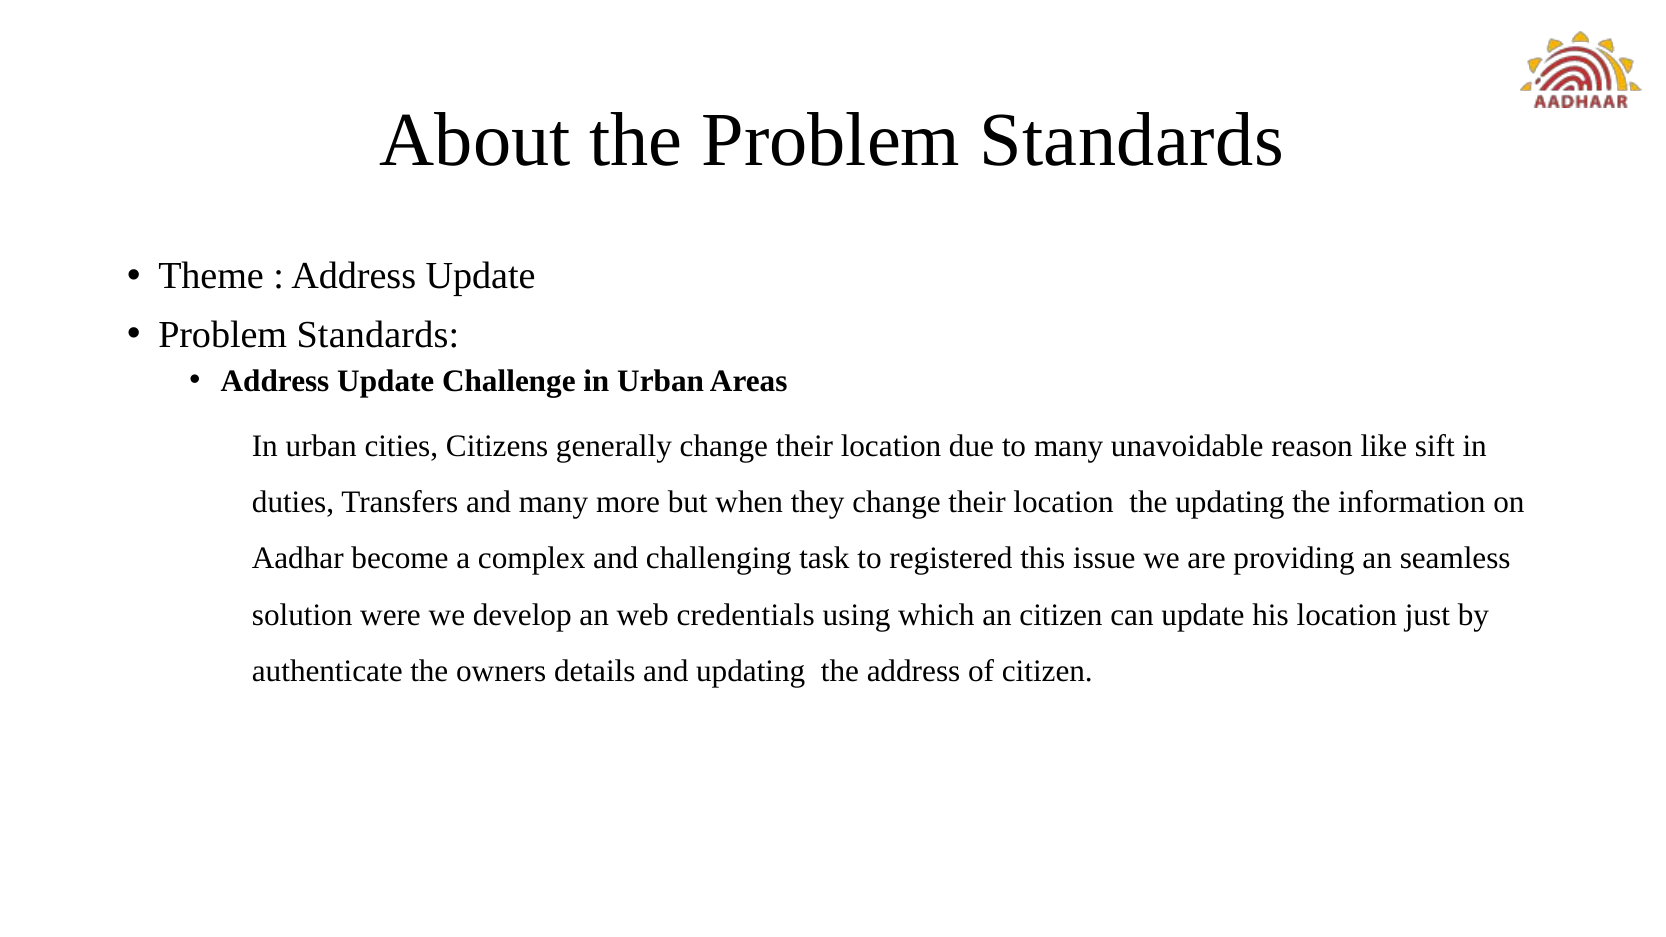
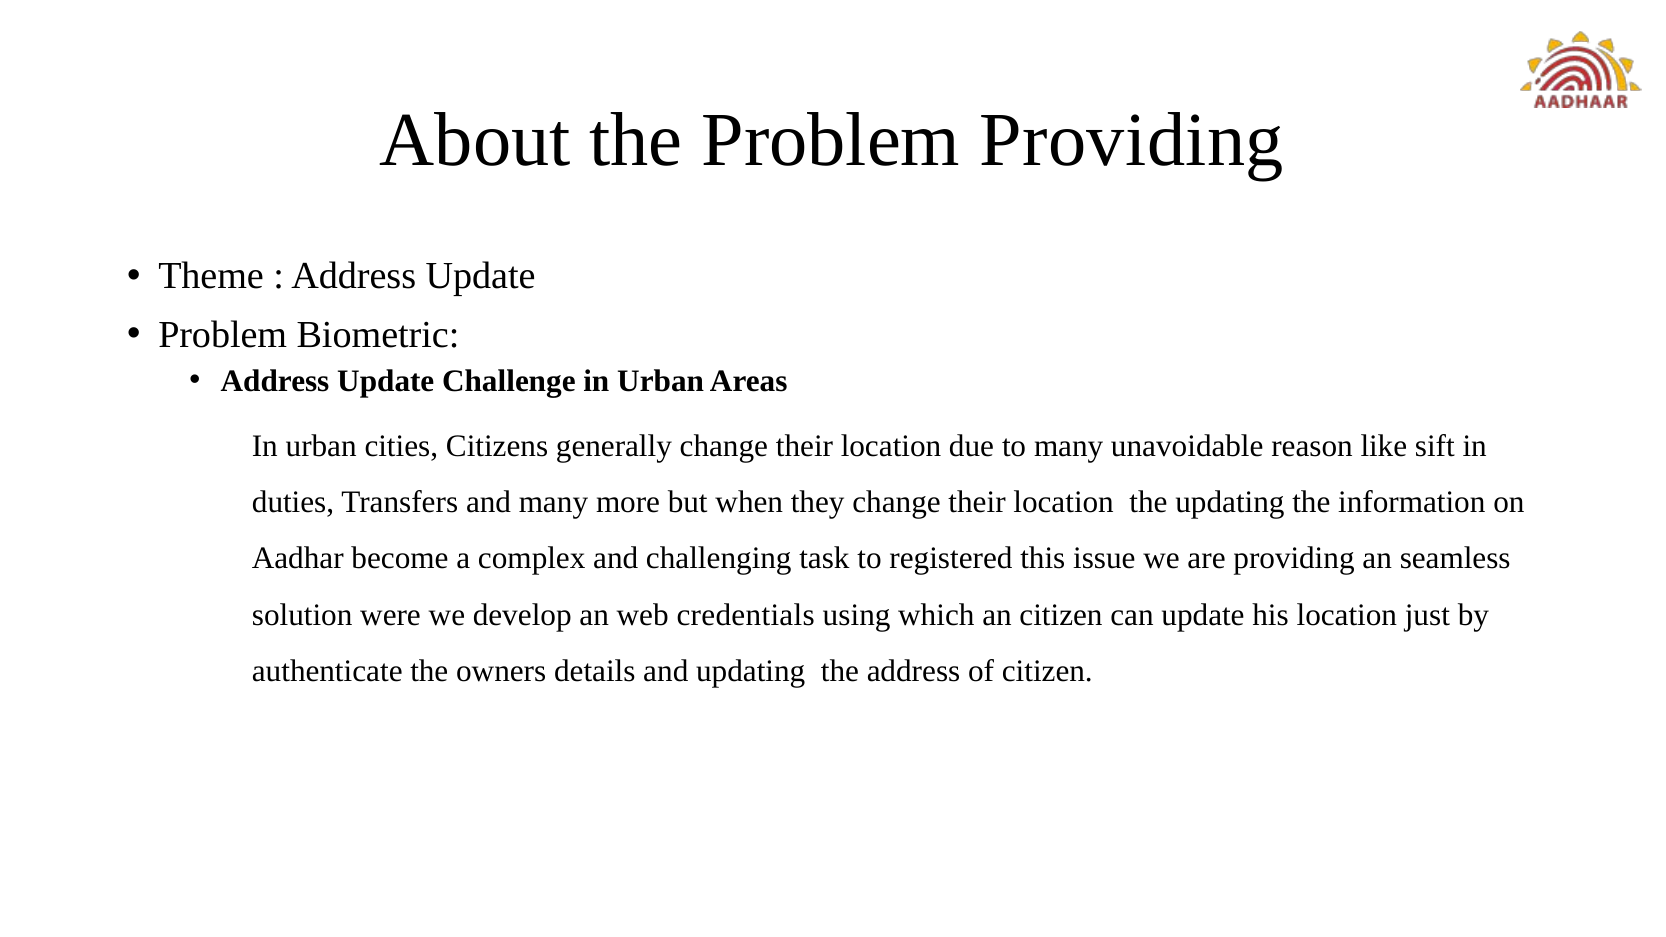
the Problem Standards: Standards -> Providing
Standards at (378, 335): Standards -> Biometric
